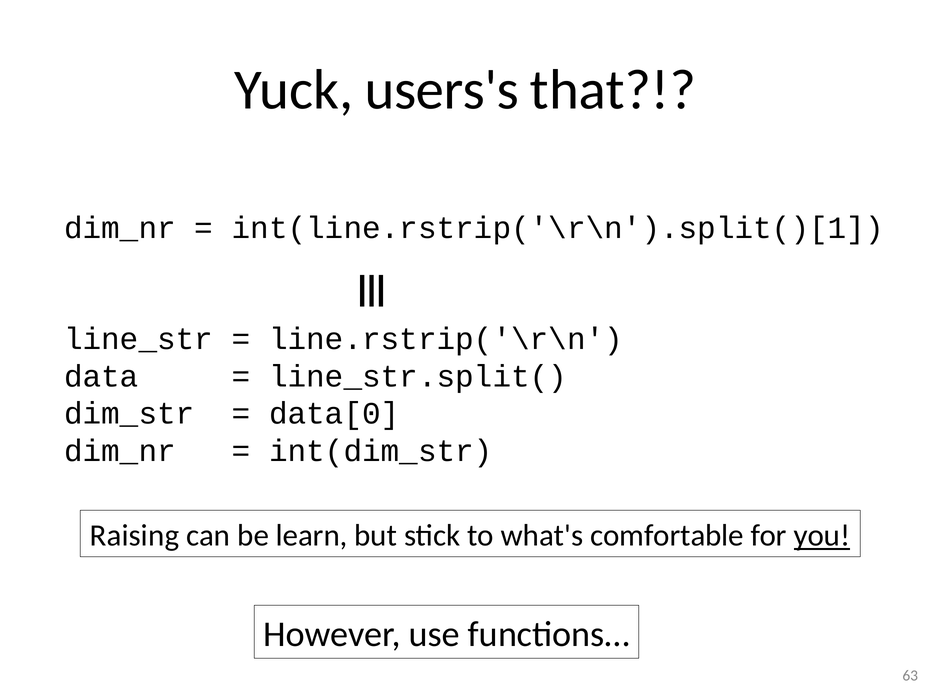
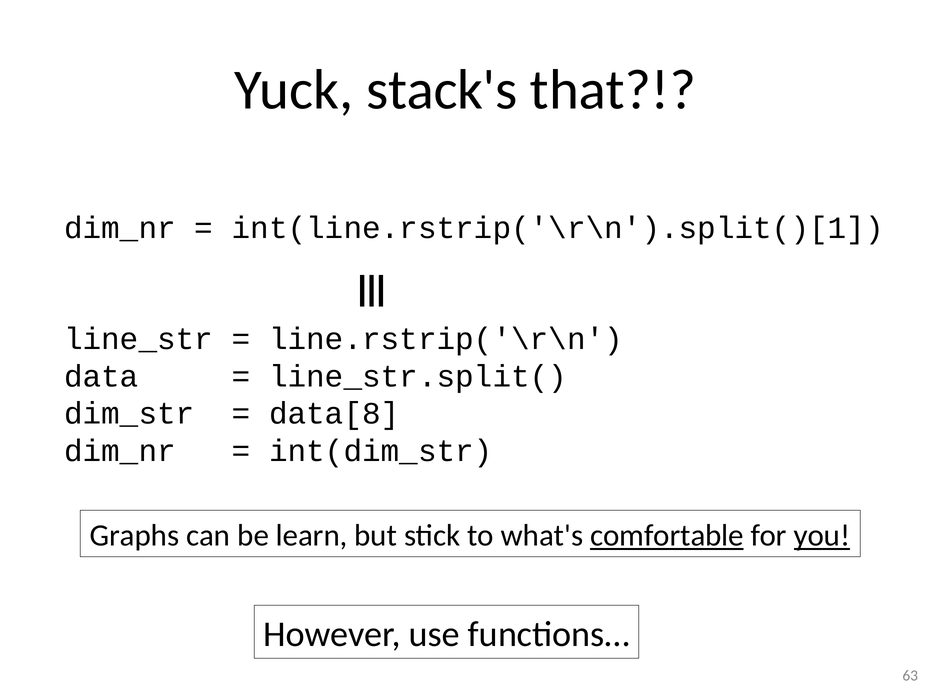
users's: users's -> stack's
data[0: data[0 -> data[8
Raising: Raising -> Graphs
comfortable underline: none -> present
